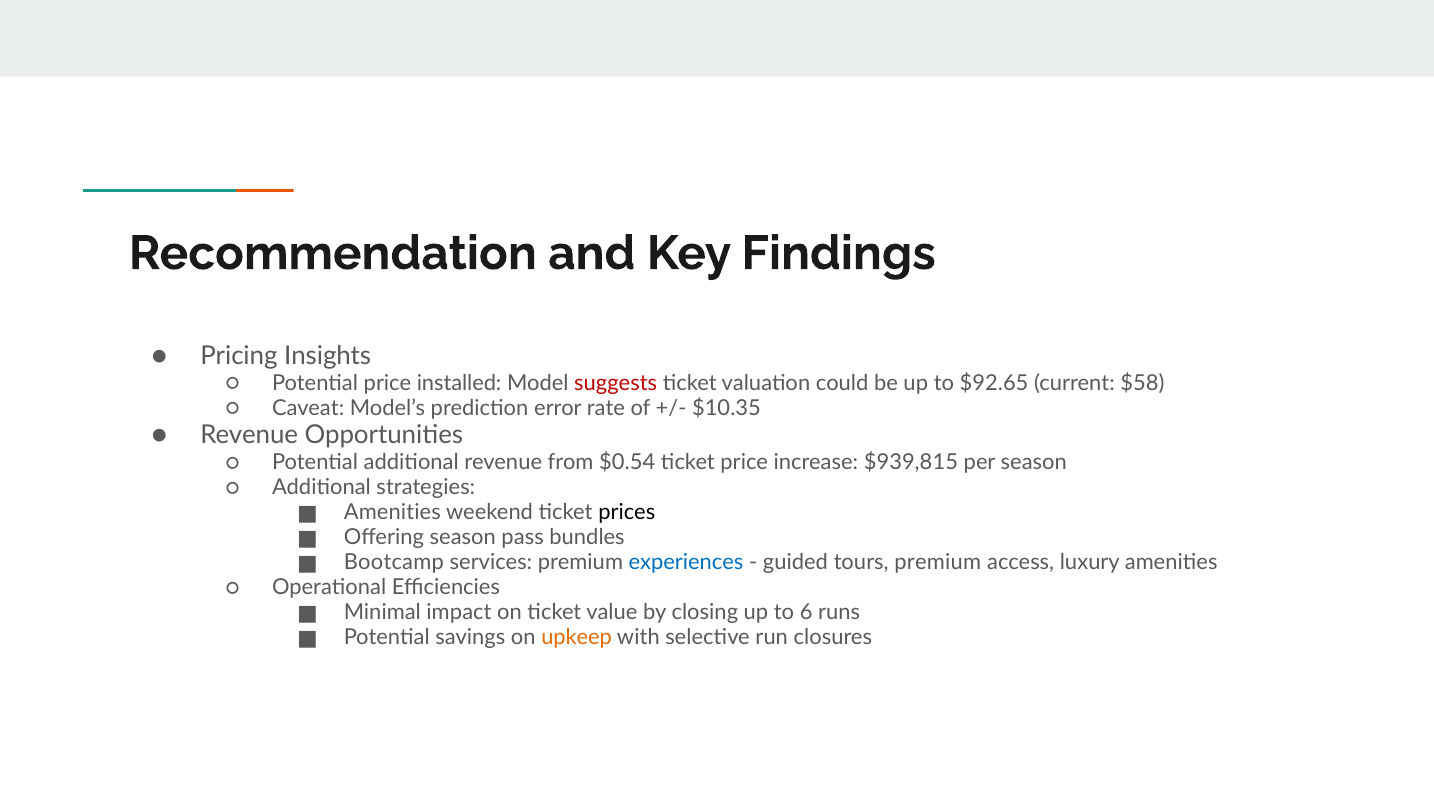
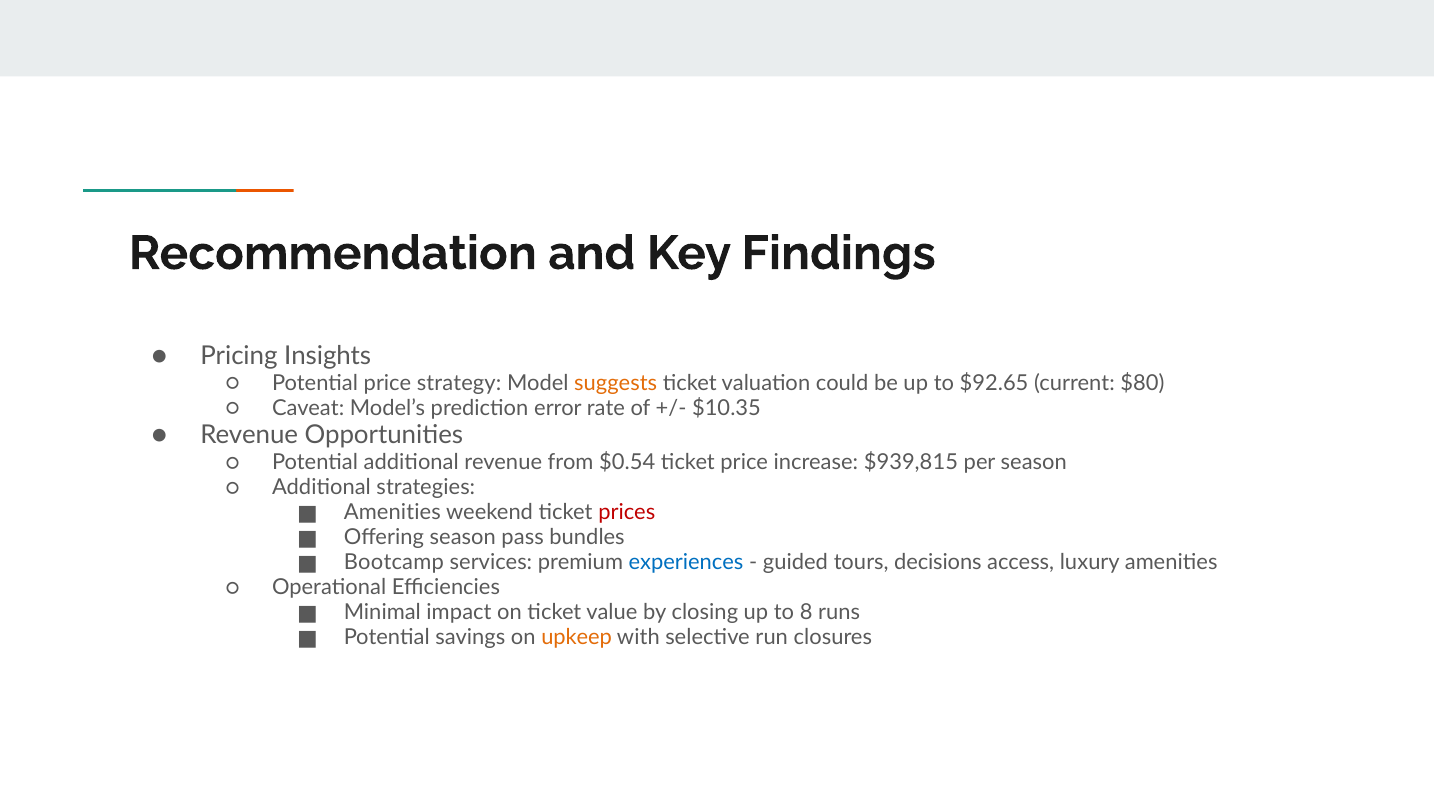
installed: installed -> strategy
suggests colour: red -> orange
$58: $58 -> $80
prices colour: black -> red
tours premium: premium -> decisions
6: 6 -> 8
